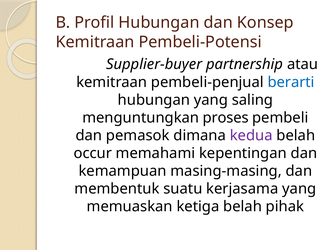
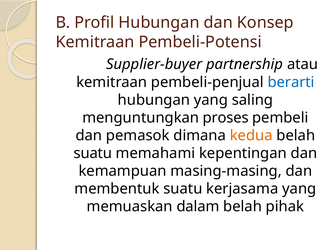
kedua colour: purple -> orange
occur at (93, 153): occur -> suatu
ketiga: ketiga -> dalam
